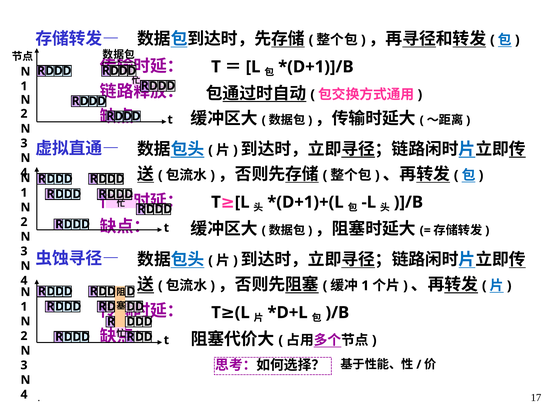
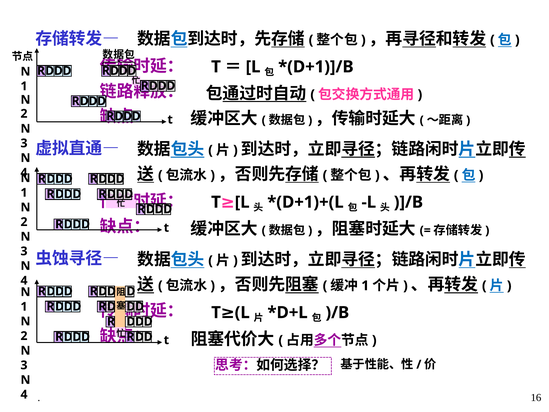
17: 17 -> 16
